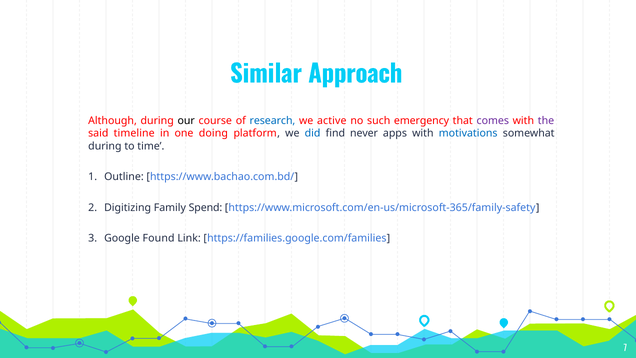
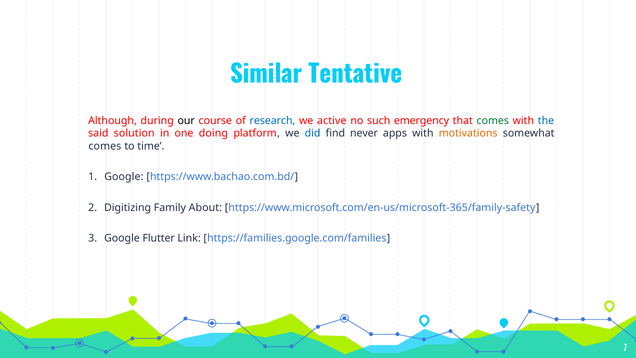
Approach: Approach -> Tentative
comes at (493, 121) colour: purple -> green
the colour: purple -> blue
timeline: timeline -> solution
motivations colour: blue -> orange
during at (105, 146): during -> comes
Outline at (124, 177): Outline -> Google
Spend: Spend -> About
Found: Found -> Flutter
